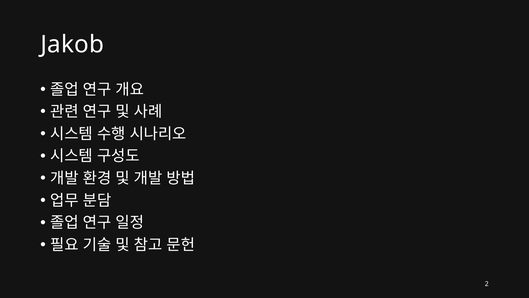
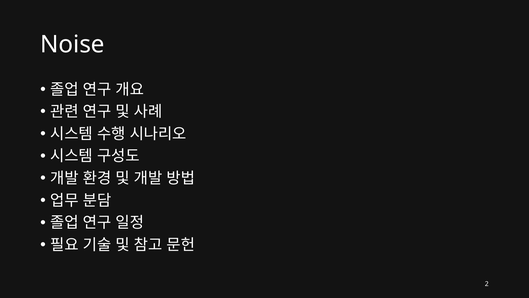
Jakob: Jakob -> Noise
